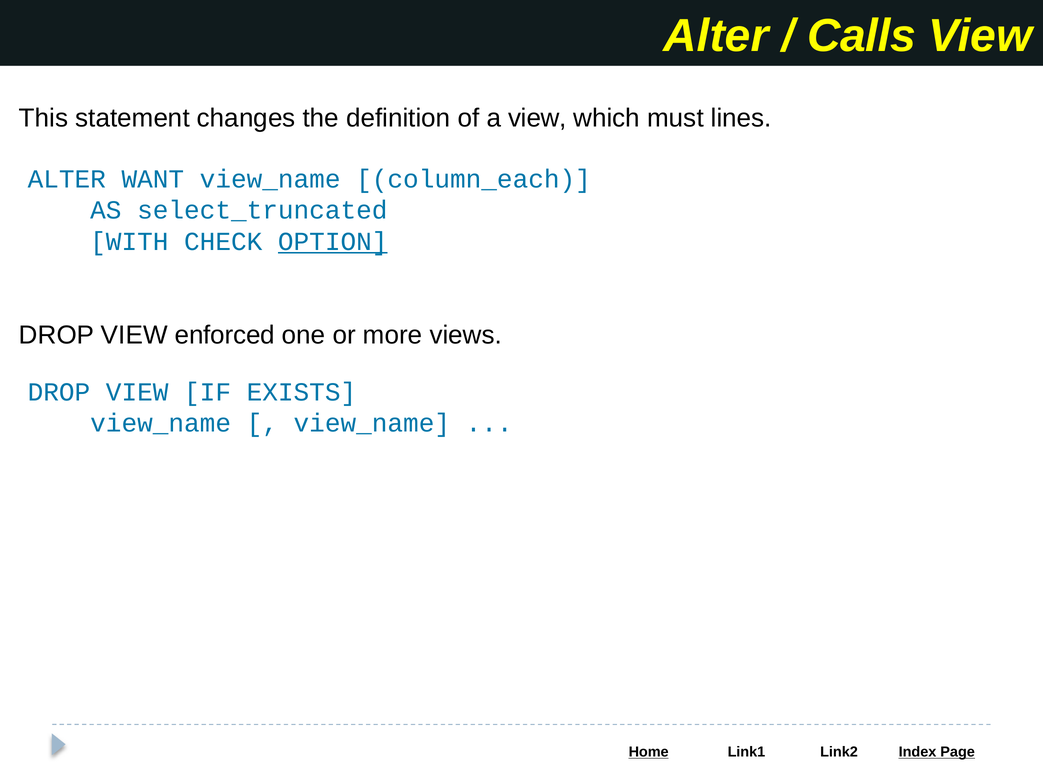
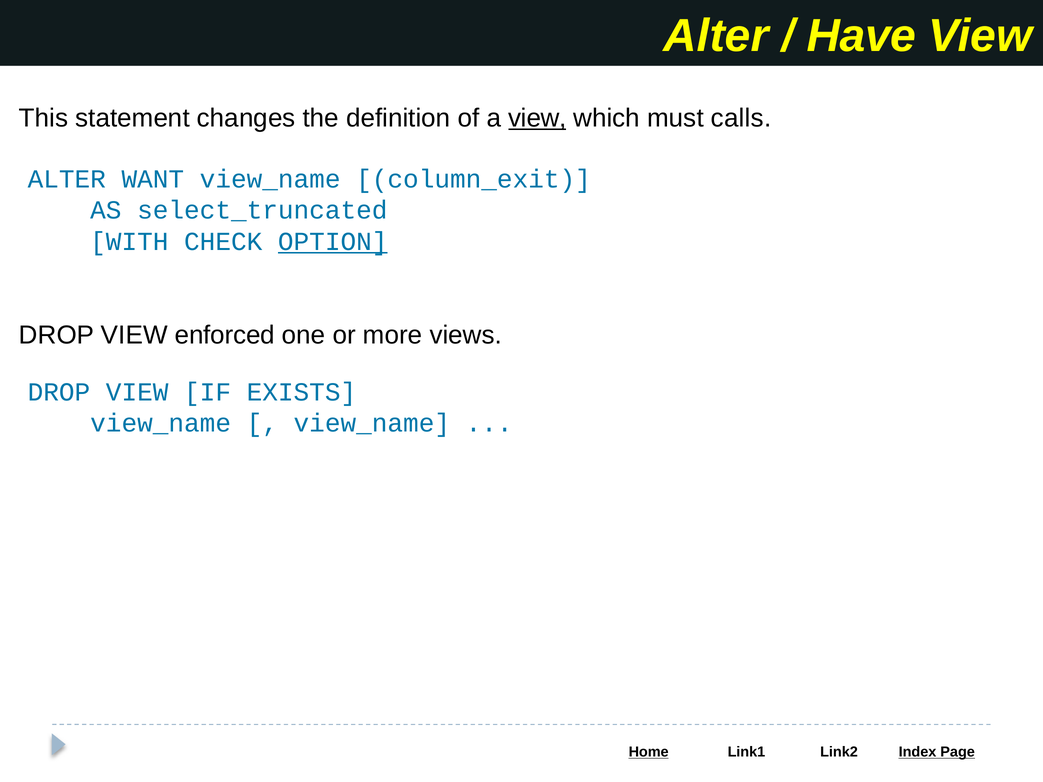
Calls: Calls -> Have
view at (537, 118) underline: none -> present
lines: lines -> calls
column_each: column_each -> column_exit
